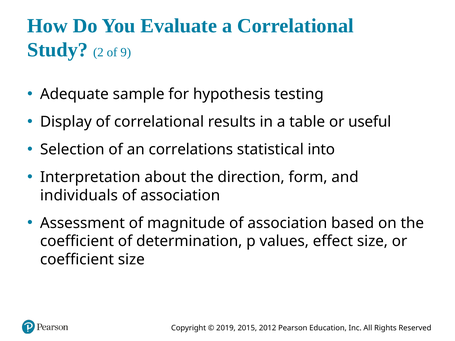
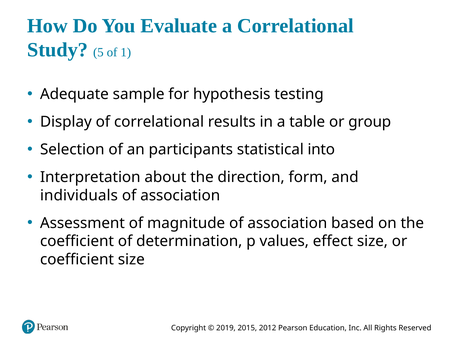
2: 2 -> 5
9: 9 -> 1
useful: useful -> group
correlations: correlations -> participants
